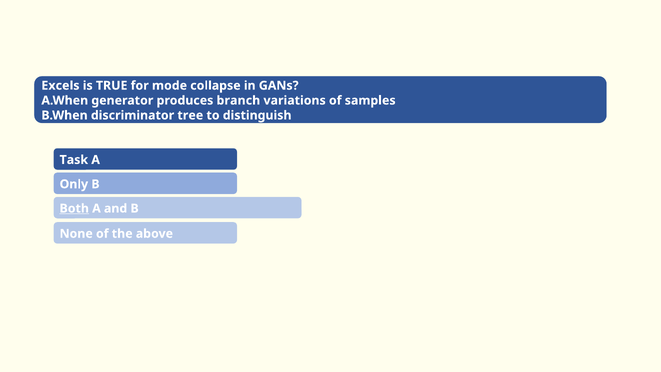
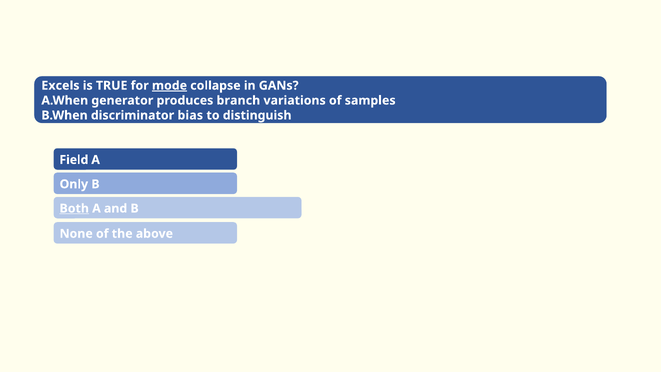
mode underline: none -> present
tree: tree -> bias
Task: Task -> Field
